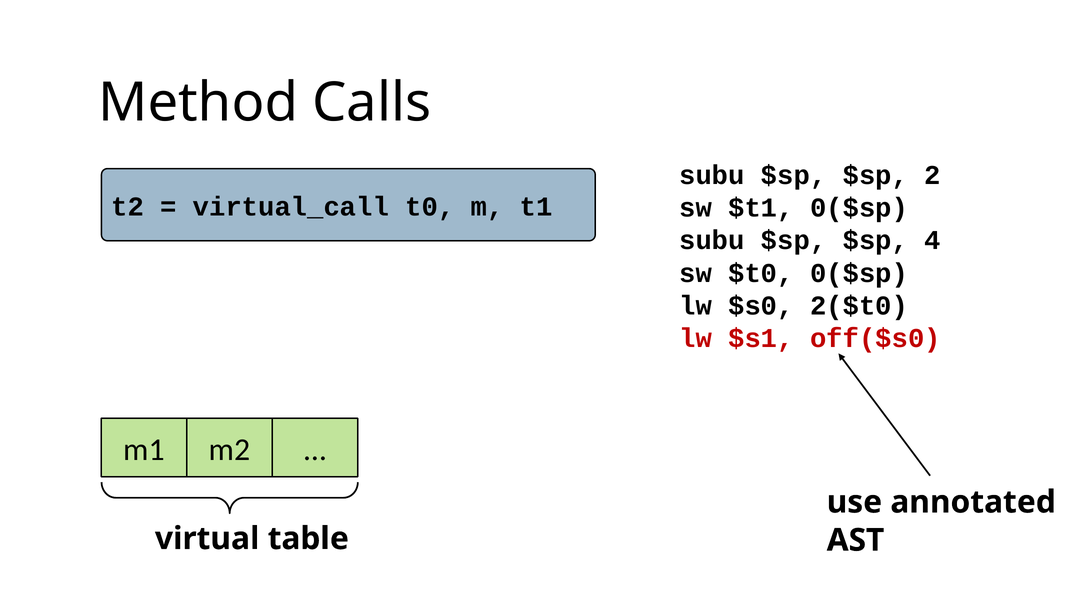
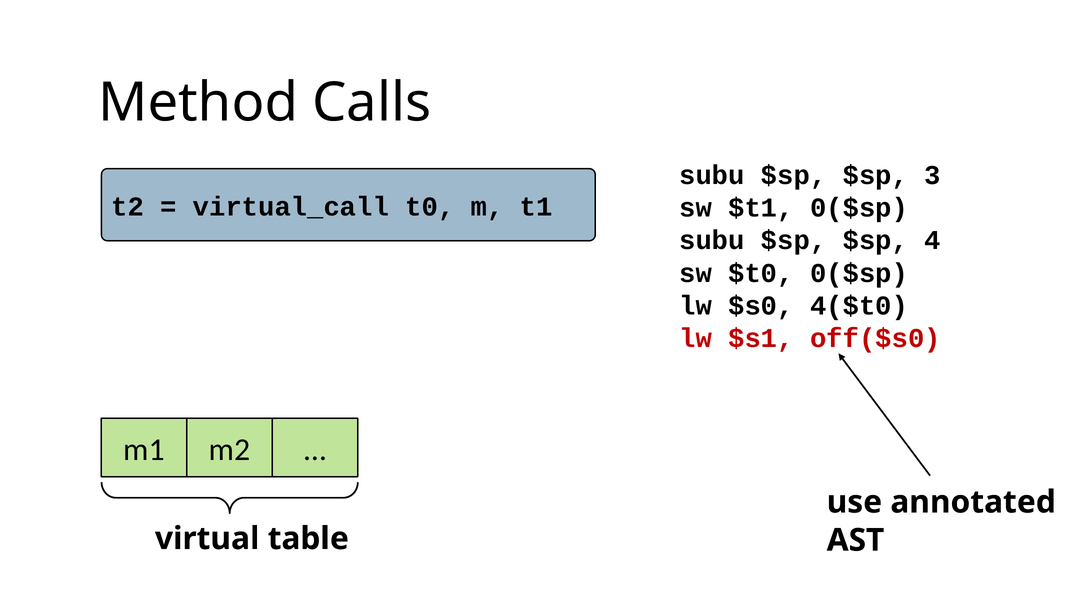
2: 2 -> 3
2($t0: 2($t0 -> 4($t0
